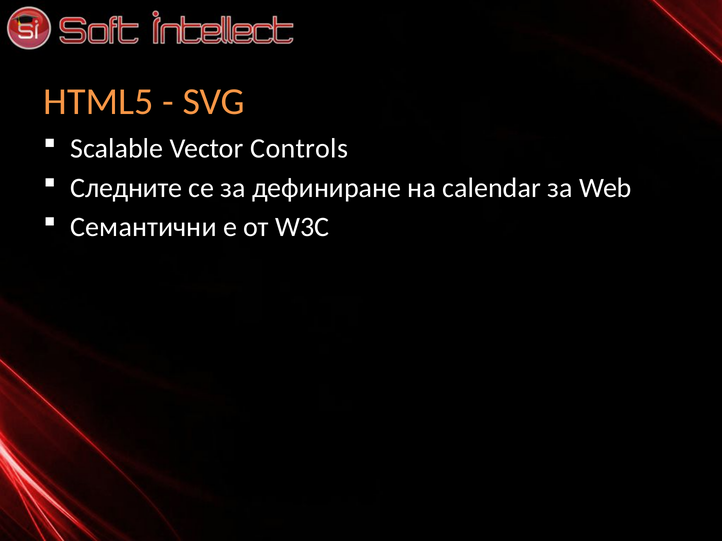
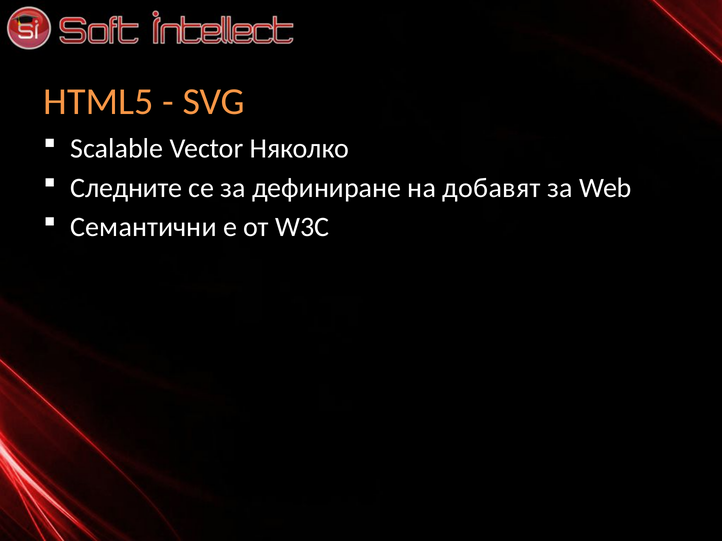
Controls: Controls -> Няколко
calendar: calendar -> добавят
